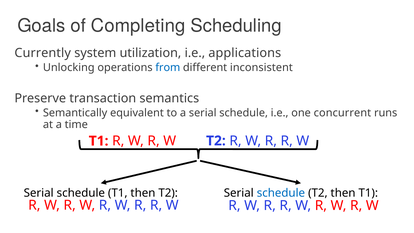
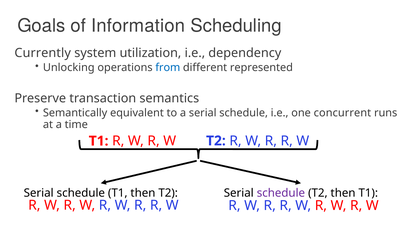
Completing: Completing -> Information
applications: applications -> dependency
inconsistent: inconsistent -> represented
schedule at (281, 193) colour: blue -> purple
